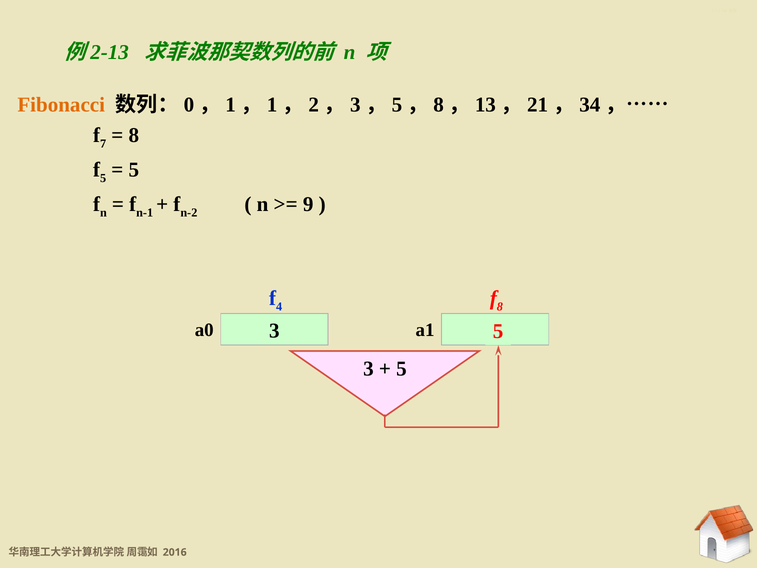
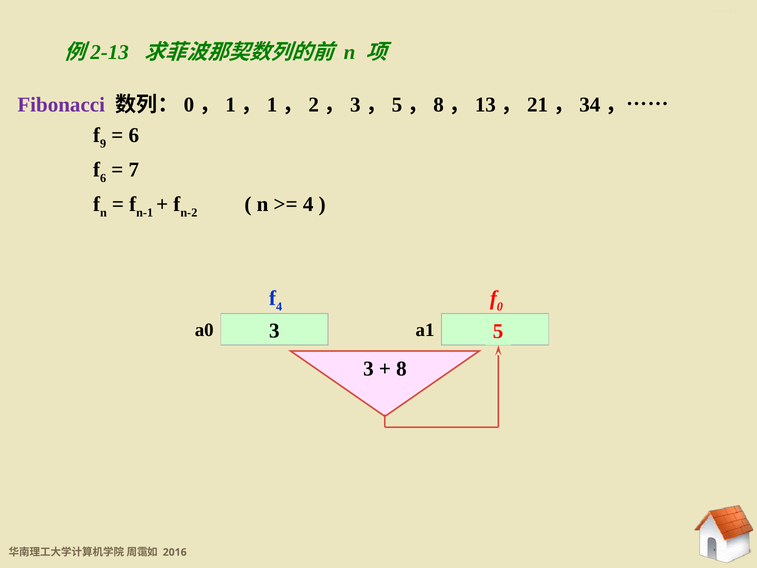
Fibonacci colour: orange -> purple
7: 7 -> 9
8 at (134, 135): 8 -> 6
5 at (103, 178): 5 -> 6
5 at (134, 170): 5 -> 7
9 at (308, 204): 9 -> 4
8 at (500, 307): 8 -> 0
5 at (401, 369): 5 -> 8
